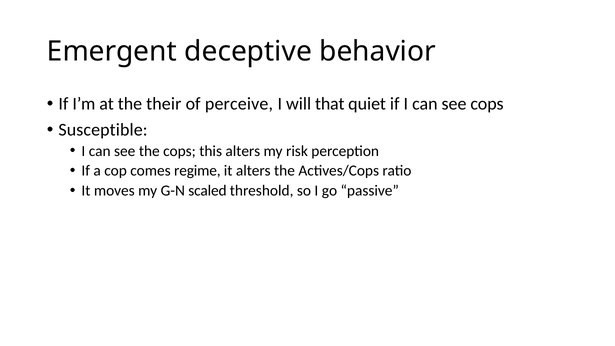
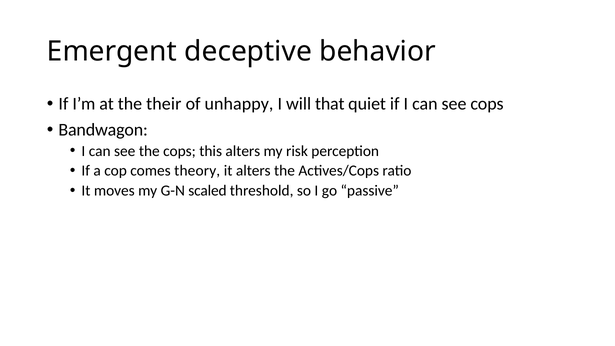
perceive: perceive -> unhappy
Susceptible: Susceptible -> Bandwagon
regime: regime -> theory
